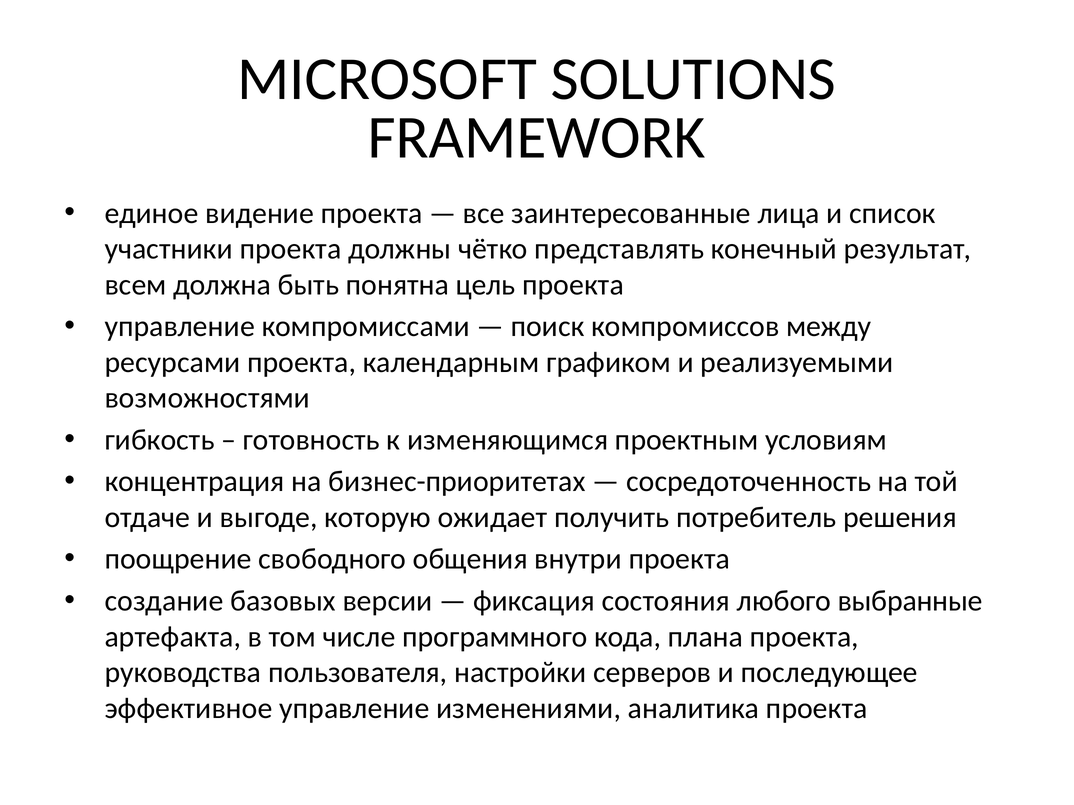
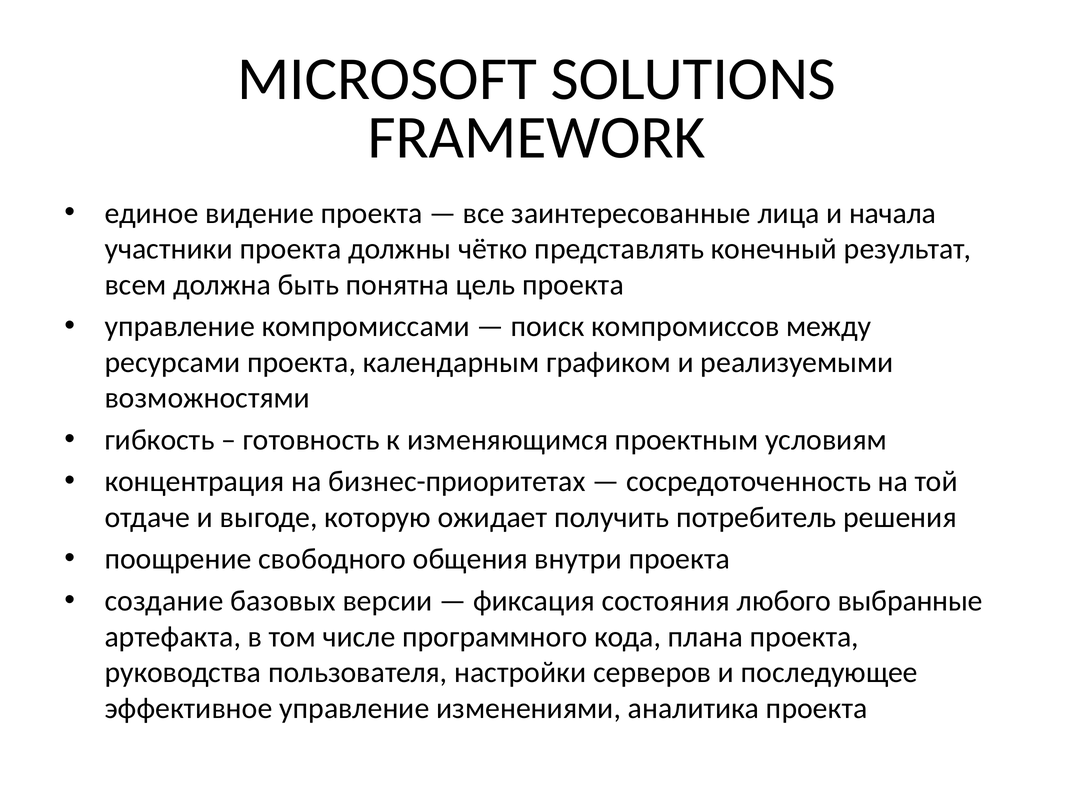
список: список -> начала
